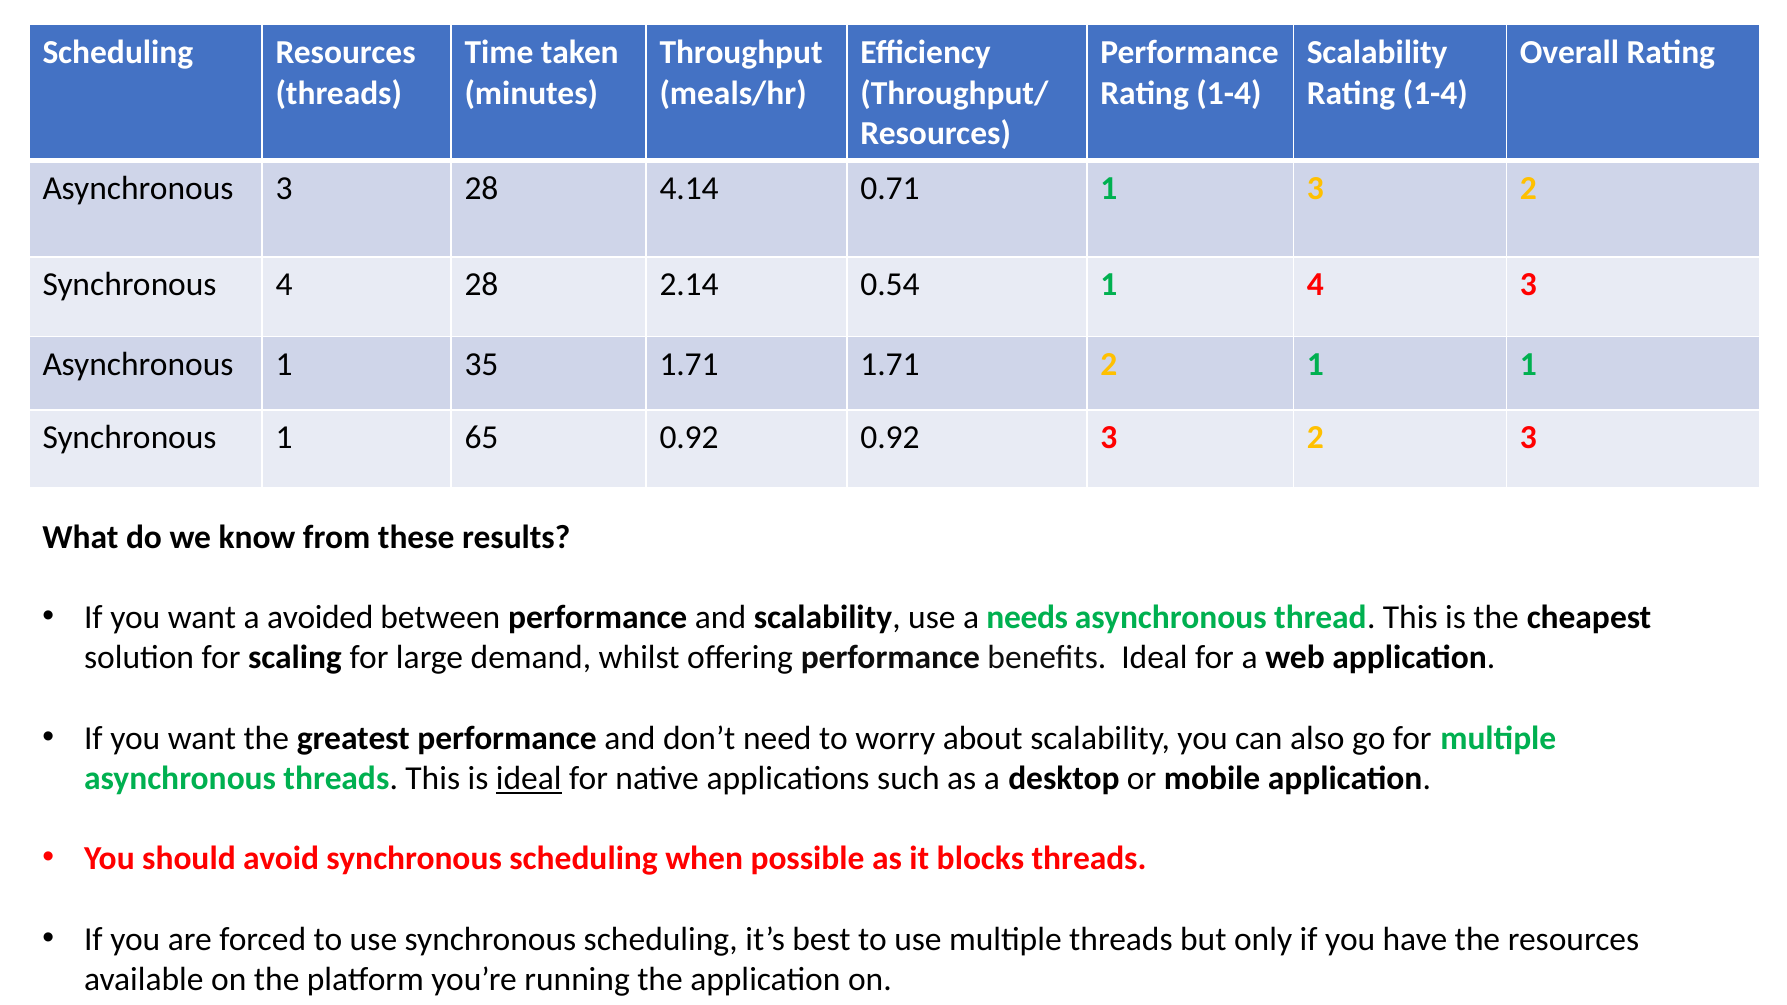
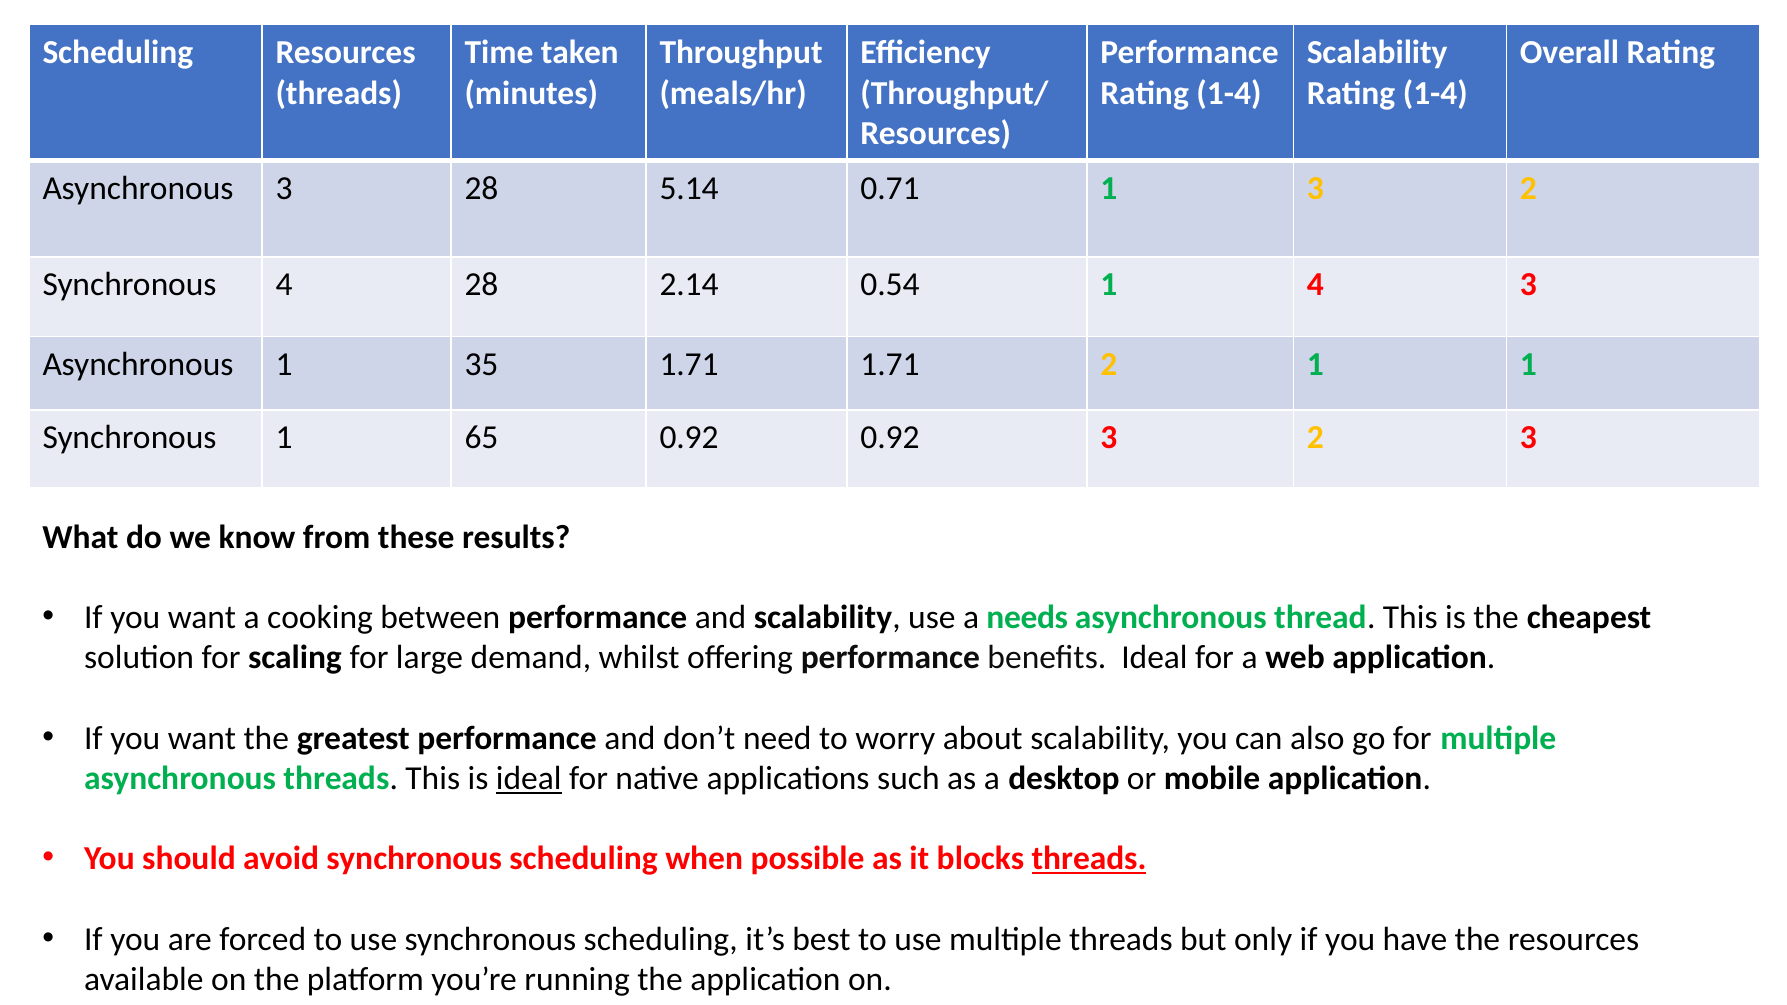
4.14: 4.14 -> 5.14
avoided: avoided -> cooking
threads at (1089, 859) underline: none -> present
